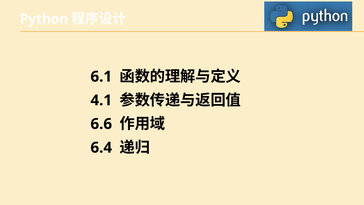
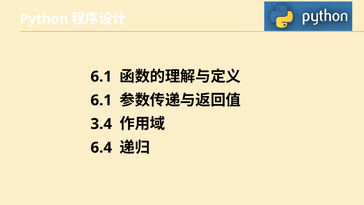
4.1 at (101, 100): 4.1 -> 6.1
6.6: 6.6 -> 3.4
